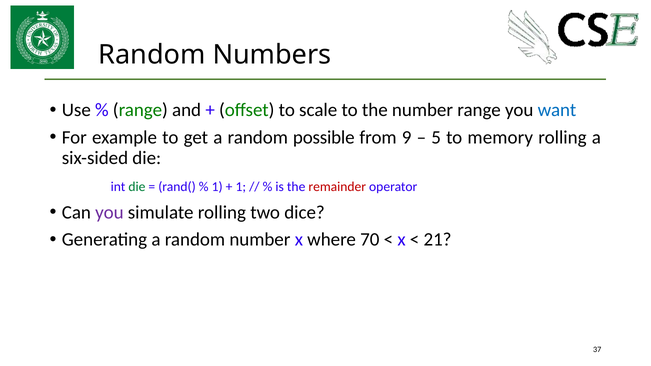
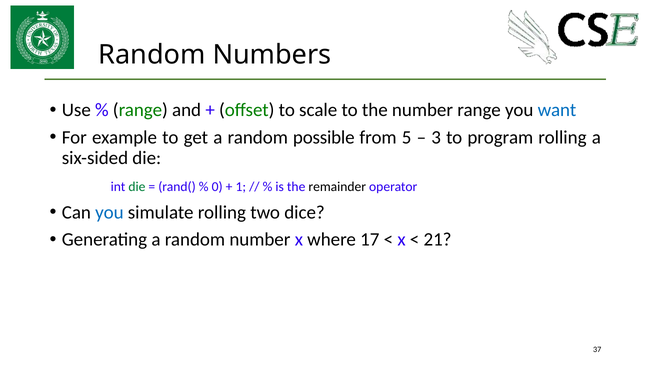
9: 9 -> 5
5: 5 -> 3
memory: memory -> program
1 at (217, 187): 1 -> 0
remainder colour: red -> black
you at (109, 212) colour: purple -> blue
70: 70 -> 17
